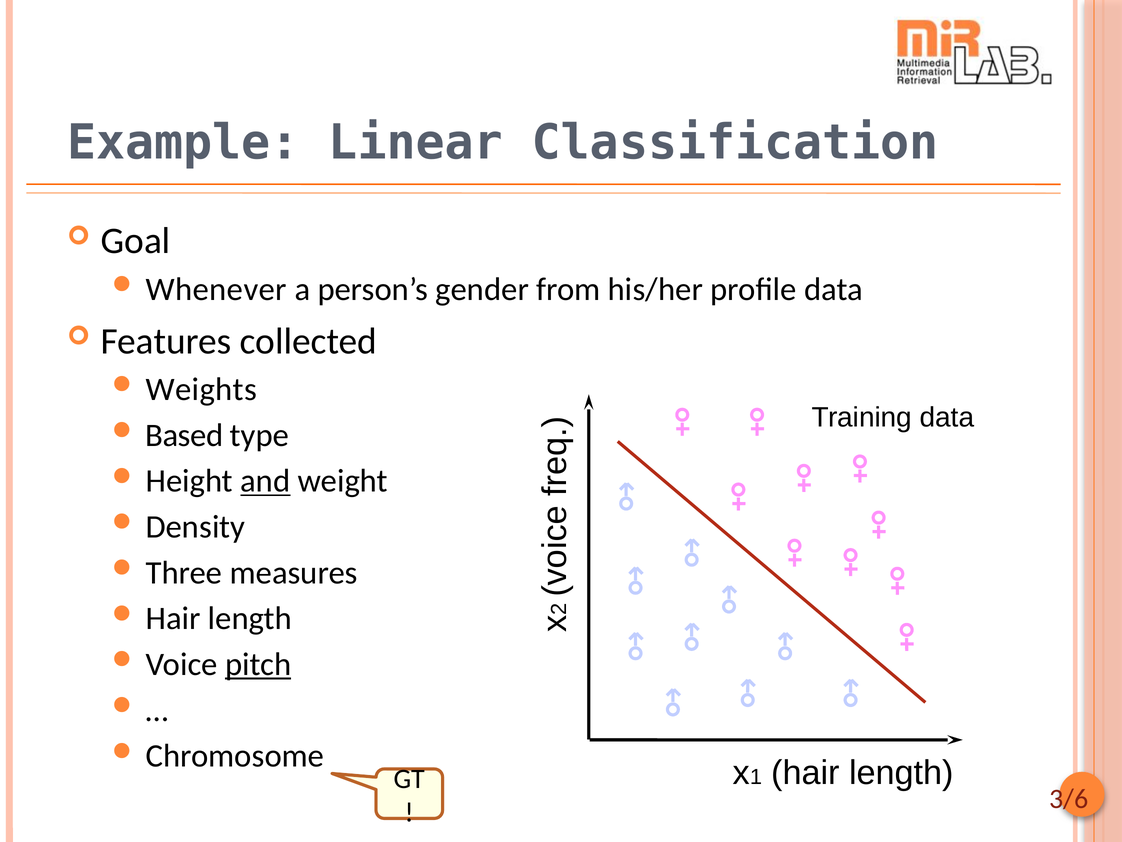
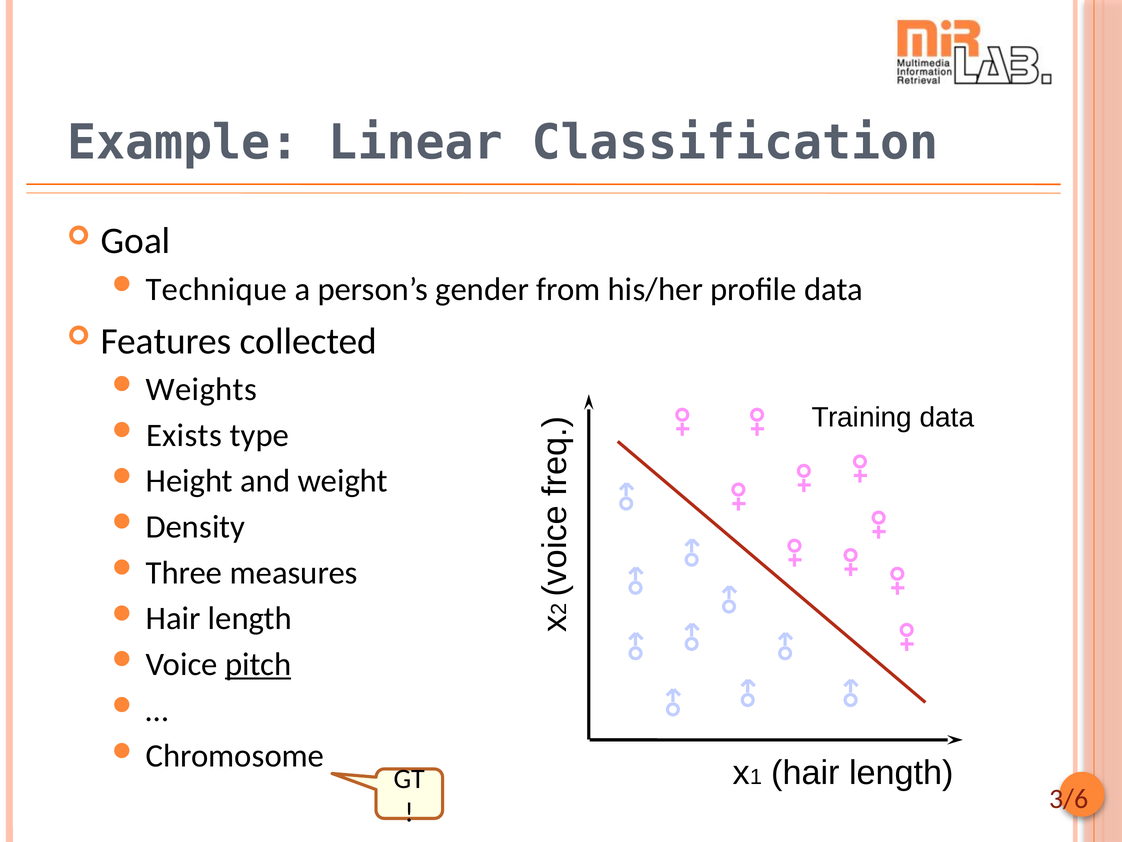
Whenever: Whenever -> Technique
Based: Based -> Exists
and underline: present -> none
